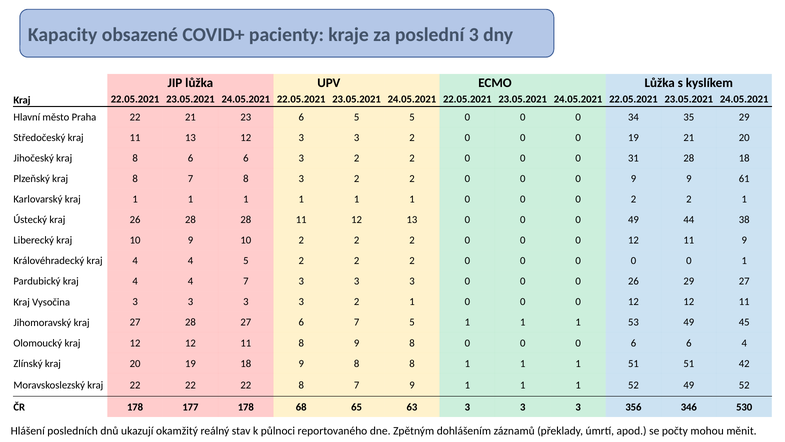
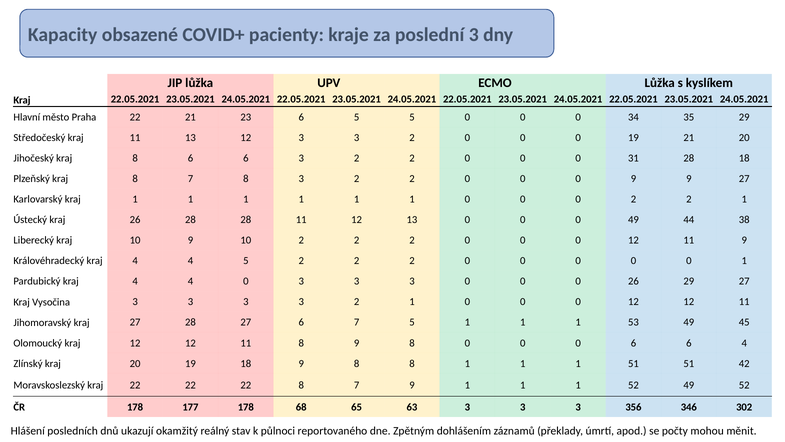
9 61: 61 -> 27
4 7: 7 -> 0
530: 530 -> 302
